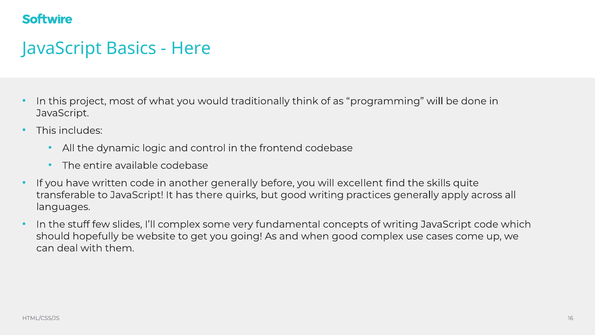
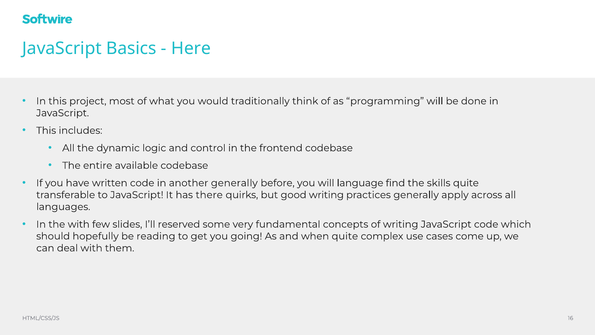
excellent: excellent -> language
the stuff: stuff -> with
I’ll complex: complex -> reserved
website: website -> reading
when good: good -> quite
